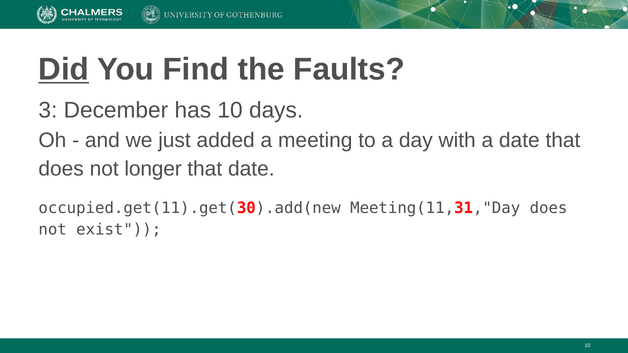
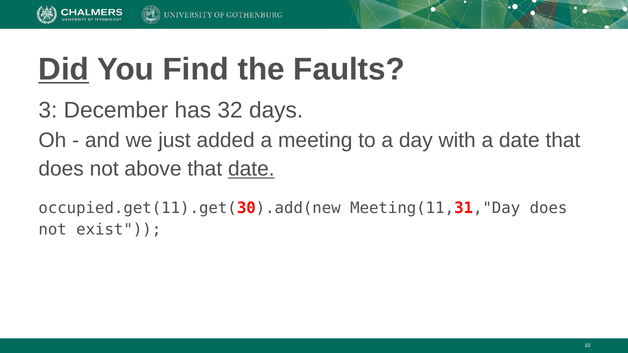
has 10: 10 -> 32
longer: longer -> above
date at (251, 169) underline: none -> present
